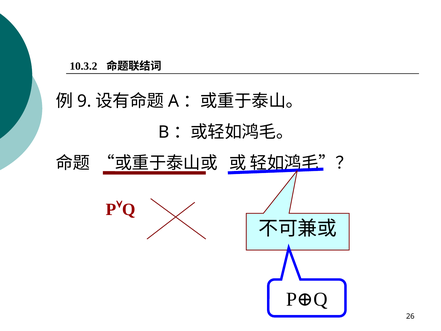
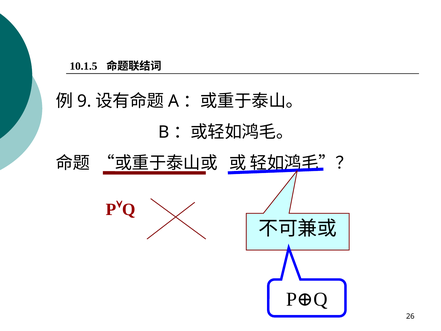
10.3.2: 10.3.2 -> 10.1.5
